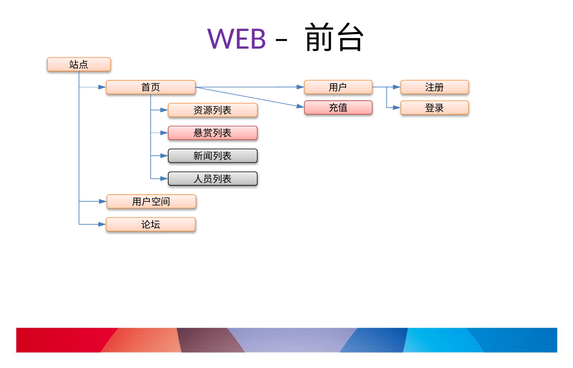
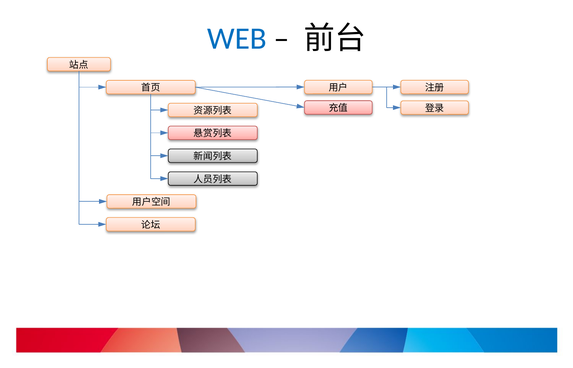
WEB colour: purple -> blue
